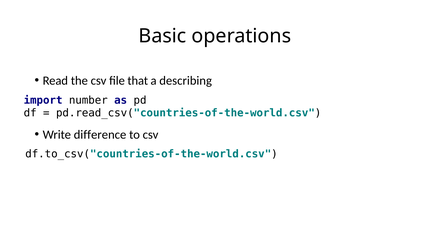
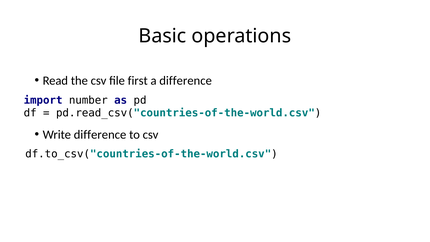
that: that -> first
a describing: describing -> difference
